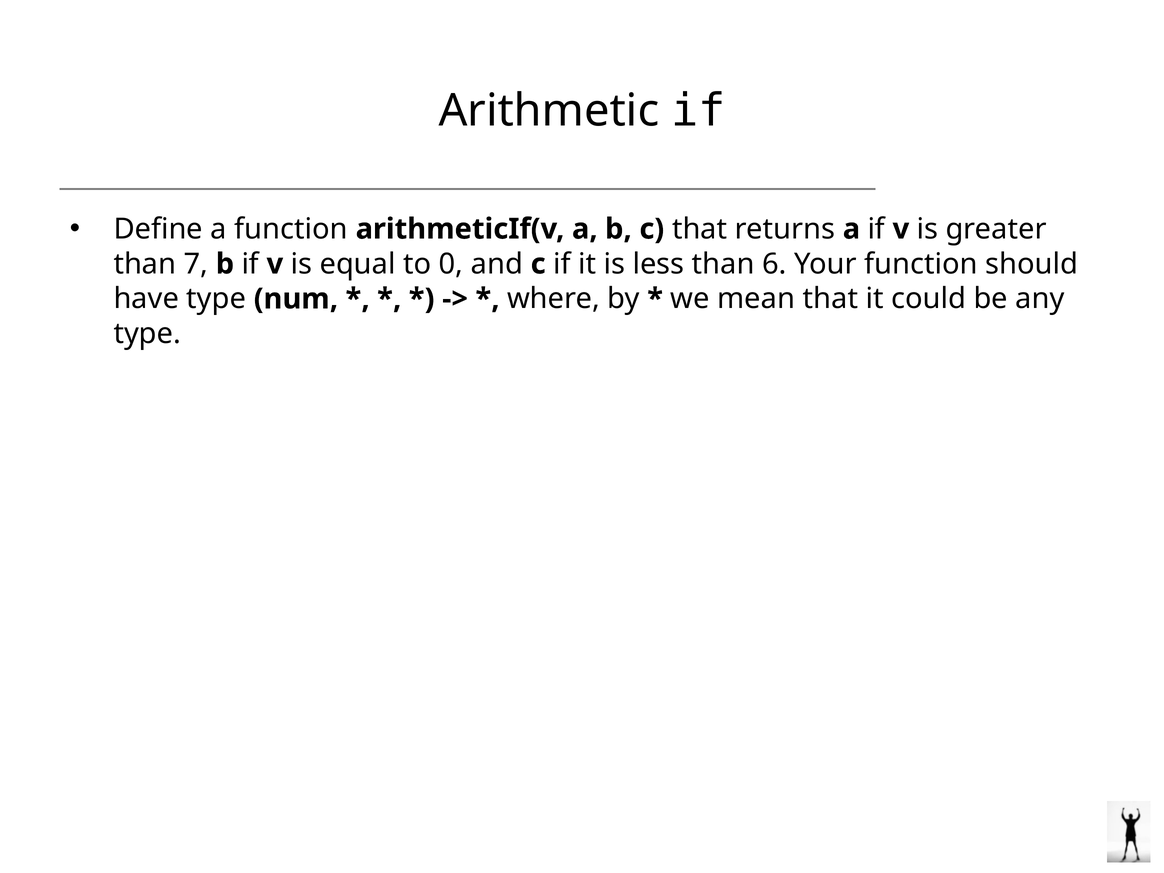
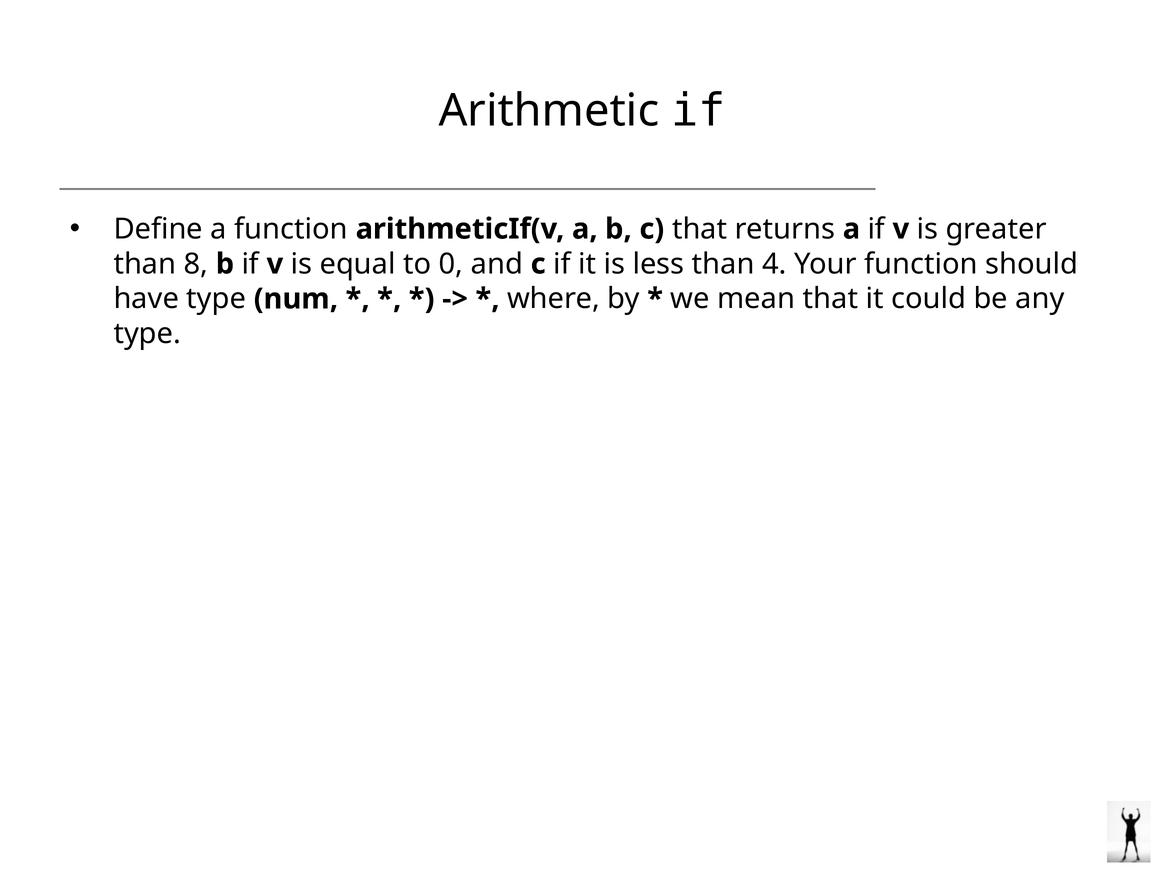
7: 7 -> 8
6: 6 -> 4
